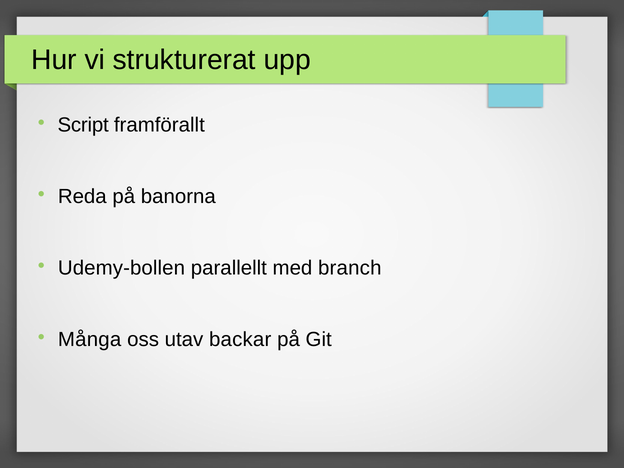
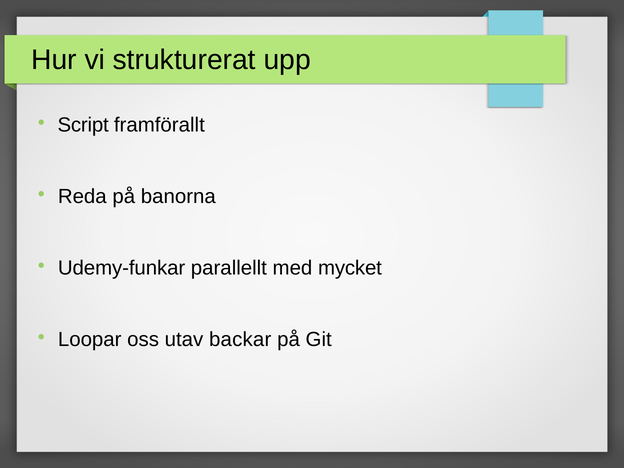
Udemy-bollen: Udemy-bollen -> Udemy-funkar
branch: branch -> mycket
Många: Många -> Loopar
